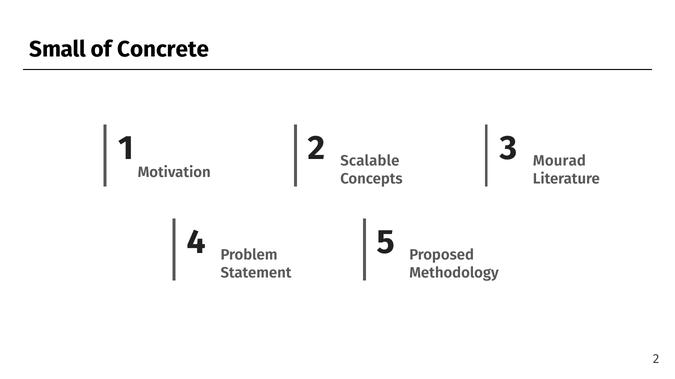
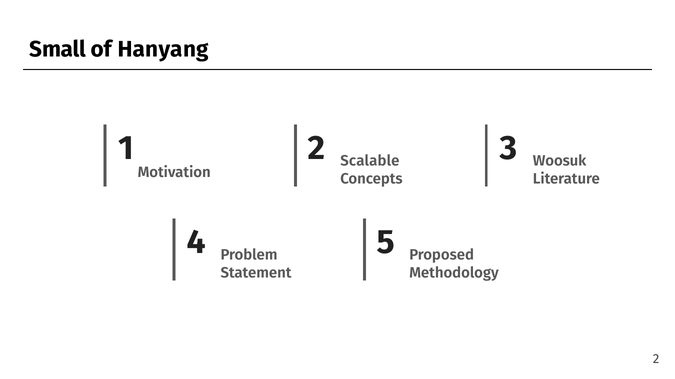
Concrete: Concrete -> Hanyang
Mourad: Mourad -> Woosuk
